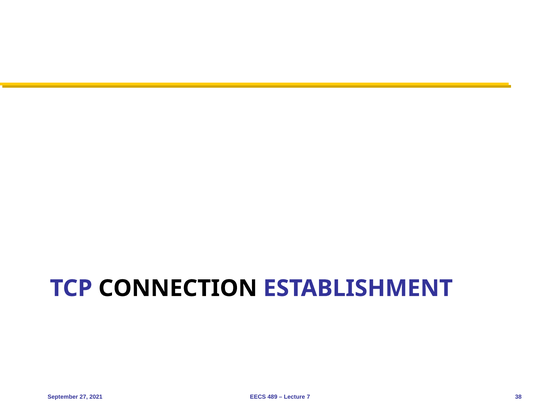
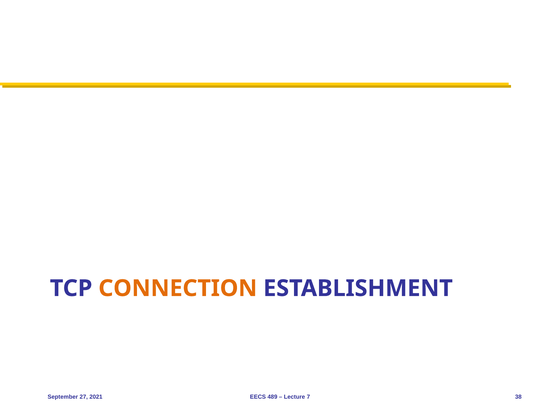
CONNECTION colour: black -> orange
